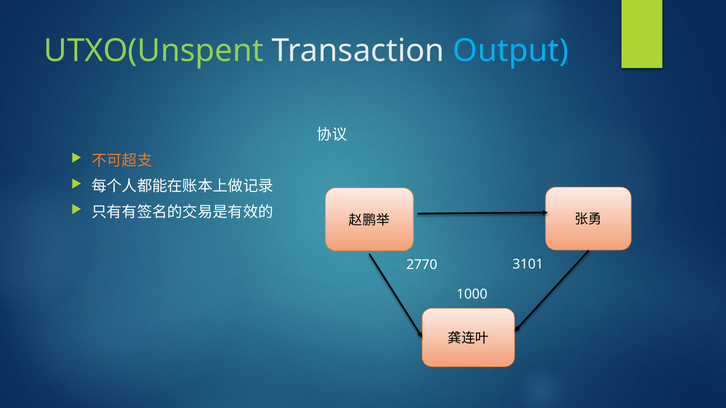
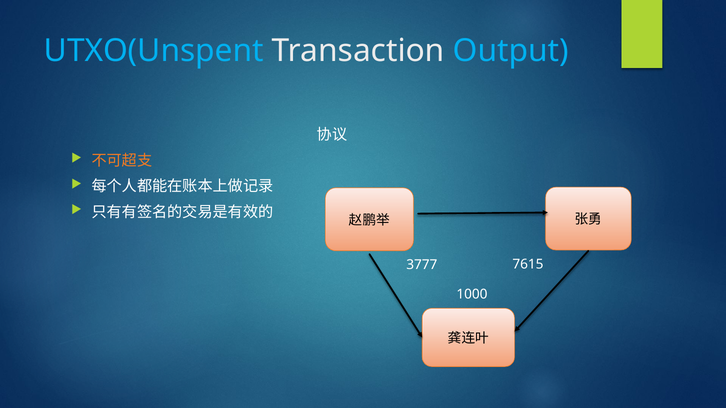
UTXO(Unspent colour: light green -> light blue
3101: 3101 -> 7615
2770: 2770 -> 3777
